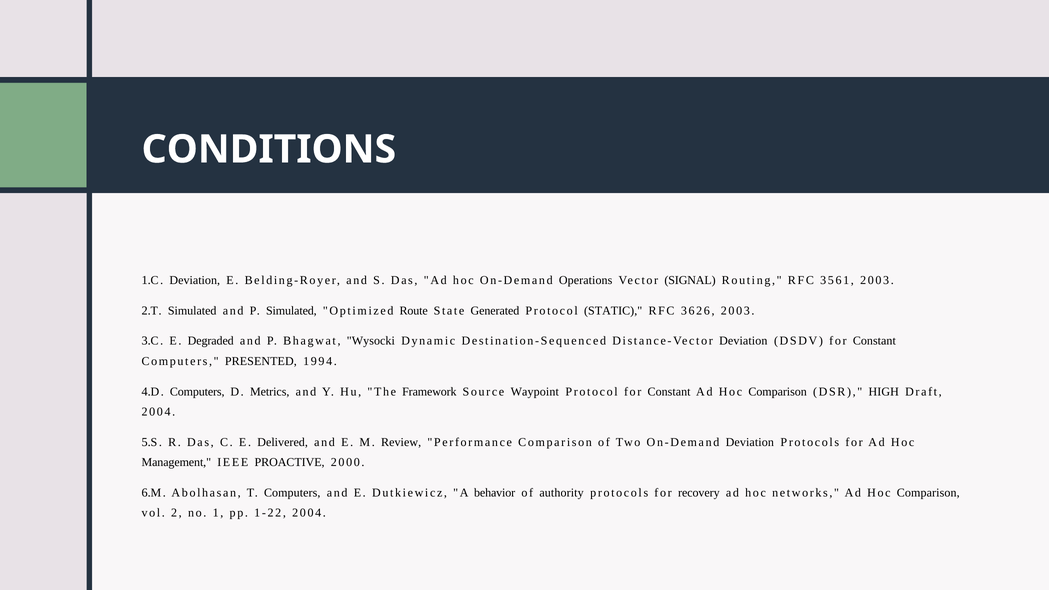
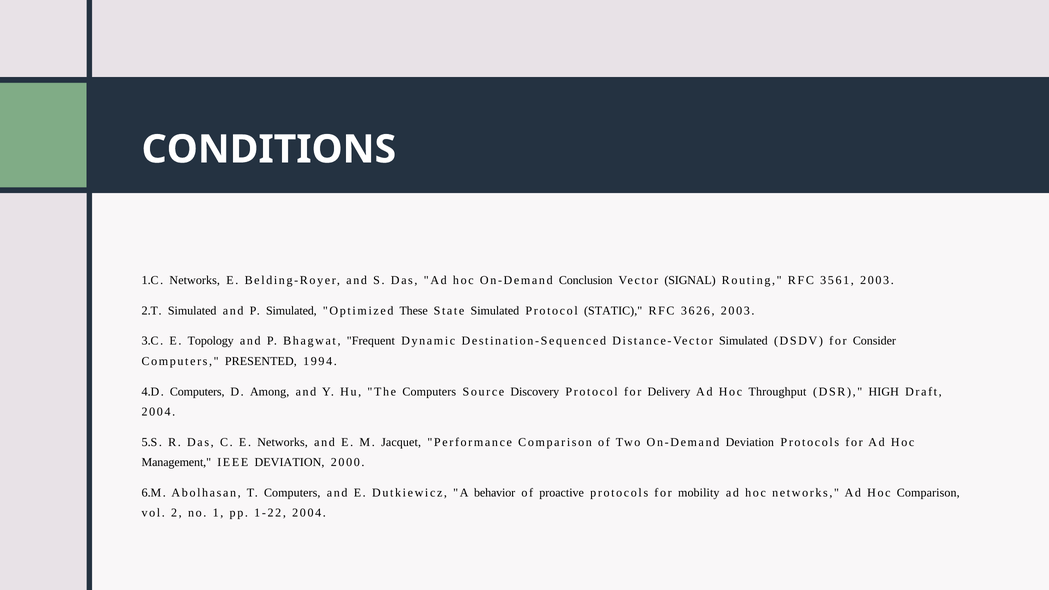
Deviation at (195, 280): Deviation -> Networks
Operations: Operations -> Conclusion
Route: Route -> These
State Generated: Generated -> Simulated
Degraded: Degraded -> Topology
Wysocki: Wysocki -> Frequent
Distance-Vector Deviation: Deviation -> Simulated
DSDV for Constant: Constant -> Consider
Metrics: Metrics -> Among
The Framework: Framework -> Computers
Waypoint: Waypoint -> Discovery
Protocol for Constant: Constant -> Delivery
Comparison at (778, 392): Comparison -> Throughput
E Delivered: Delivered -> Networks
Review: Review -> Jacquet
IEEE PROACTIVE: PROACTIVE -> DEVIATION
authority: authority -> proactive
recovery: recovery -> mobility
